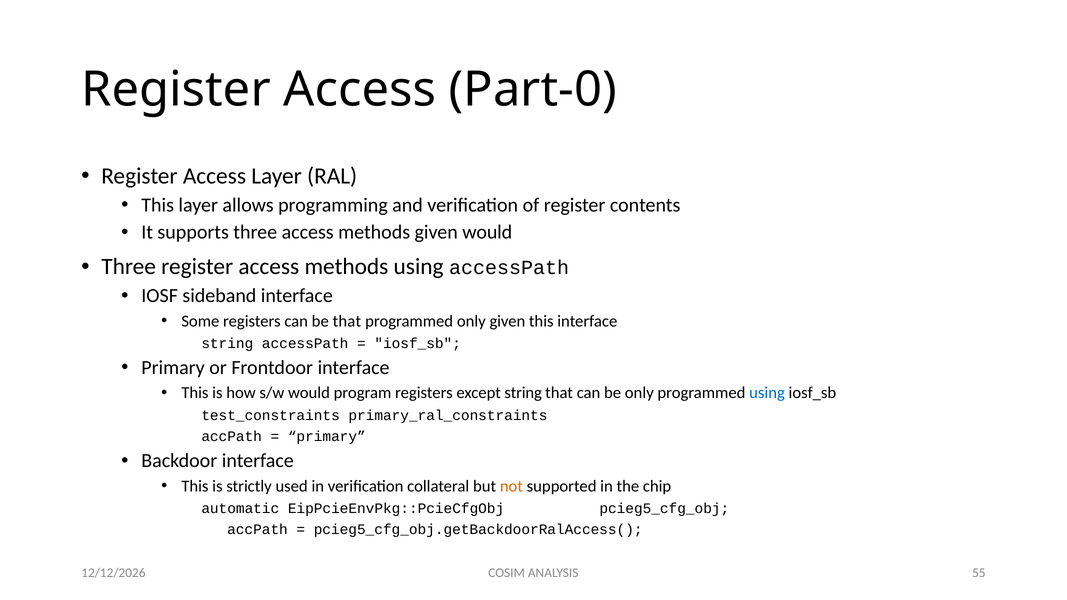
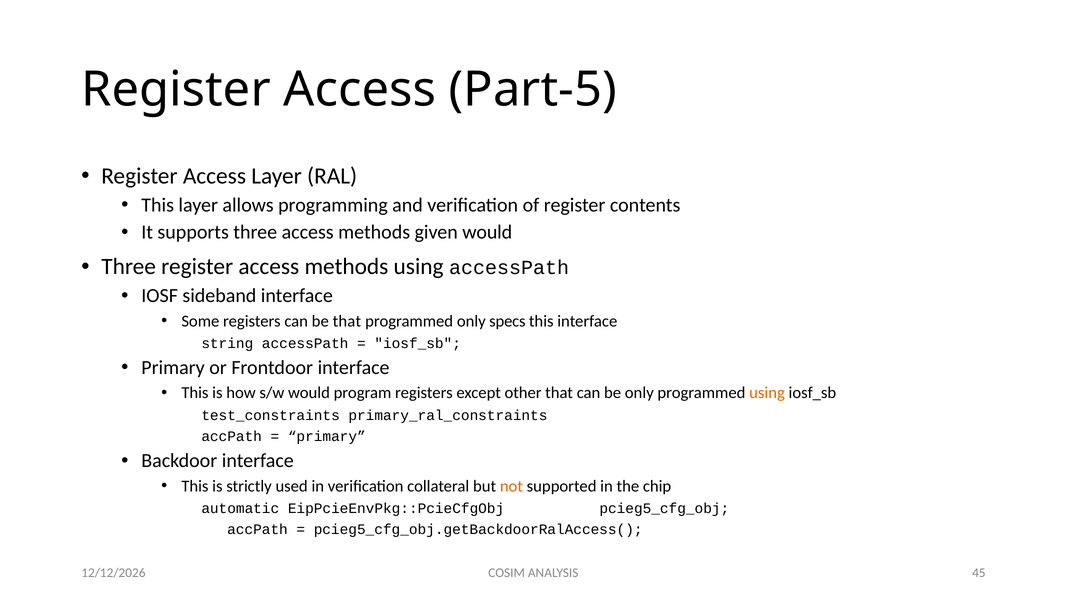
Part-0: Part-0 -> Part-5
only given: given -> specs
except string: string -> other
using at (767, 393) colour: blue -> orange
55: 55 -> 45
